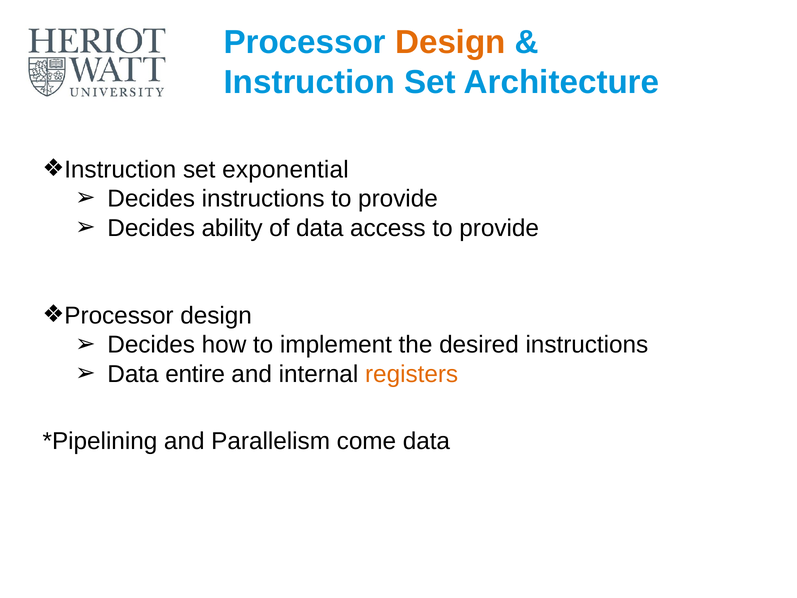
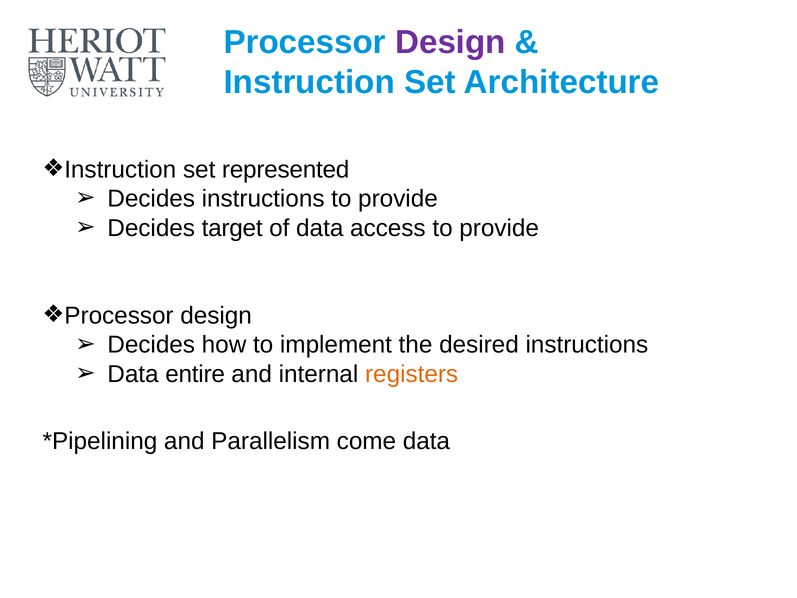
Design at (450, 42) colour: orange -> purple
exponential: exponential -> represented
ability: ability -> target
